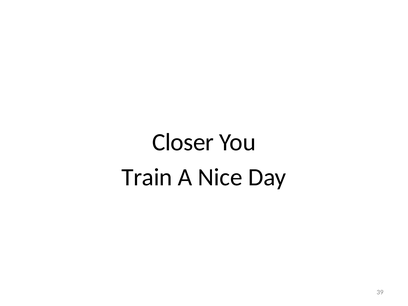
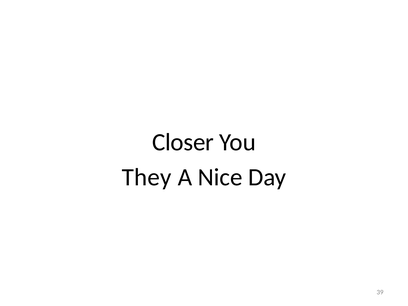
Train: Train -> They
